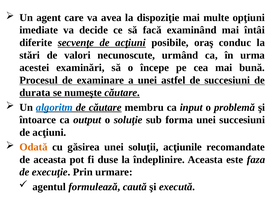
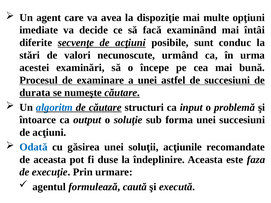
oraş: oraş -> sunt
membru: membru -> structuri
Odată colour: orange -> blue
